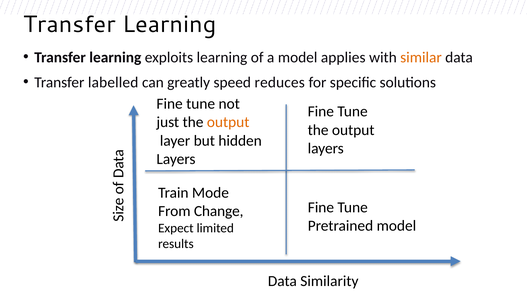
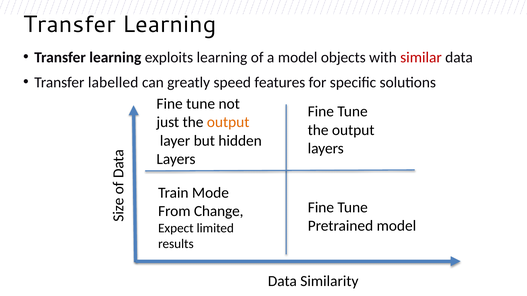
applies: applies -> objects
similar colour: orange -> red
reduces: reduces -> features
